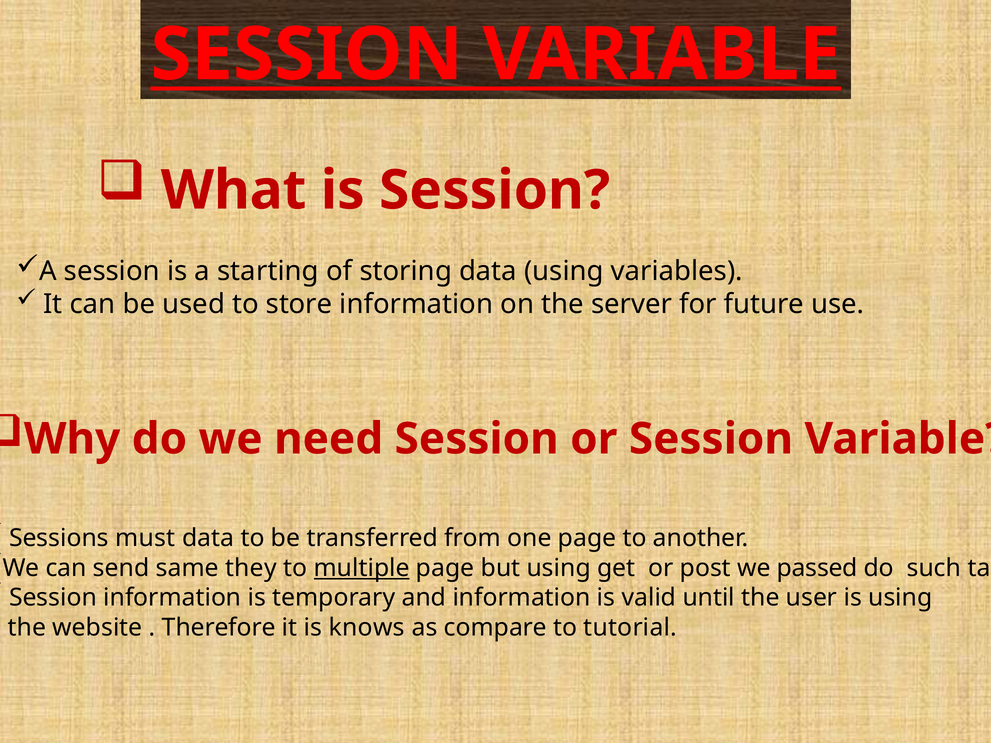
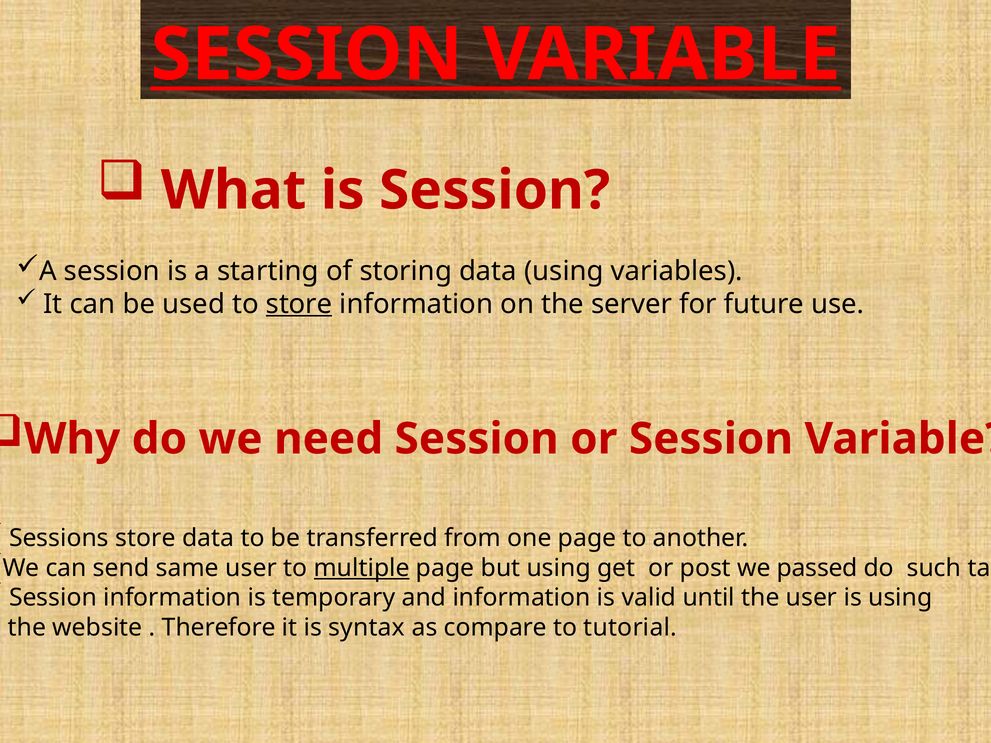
store at (299, 304) underline: none -> present
Sessions must: must -> store
same they: they -> user
knows: knows -> syntax
